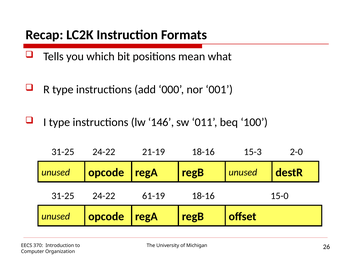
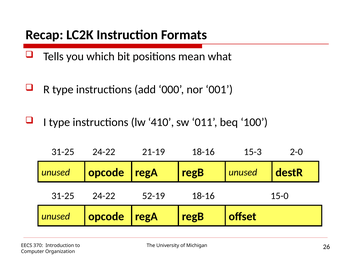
146: 146 -> 410
61-19: 61-19 -> 52-19
